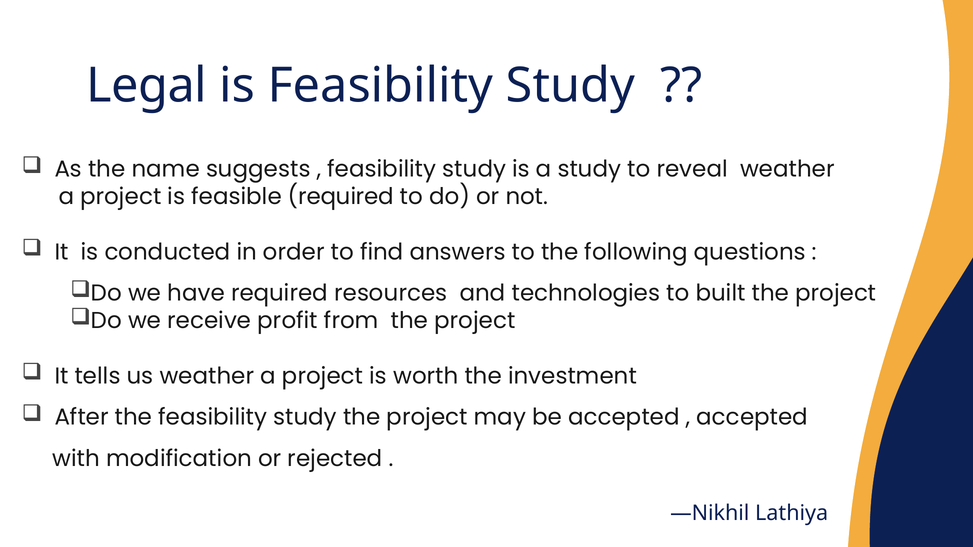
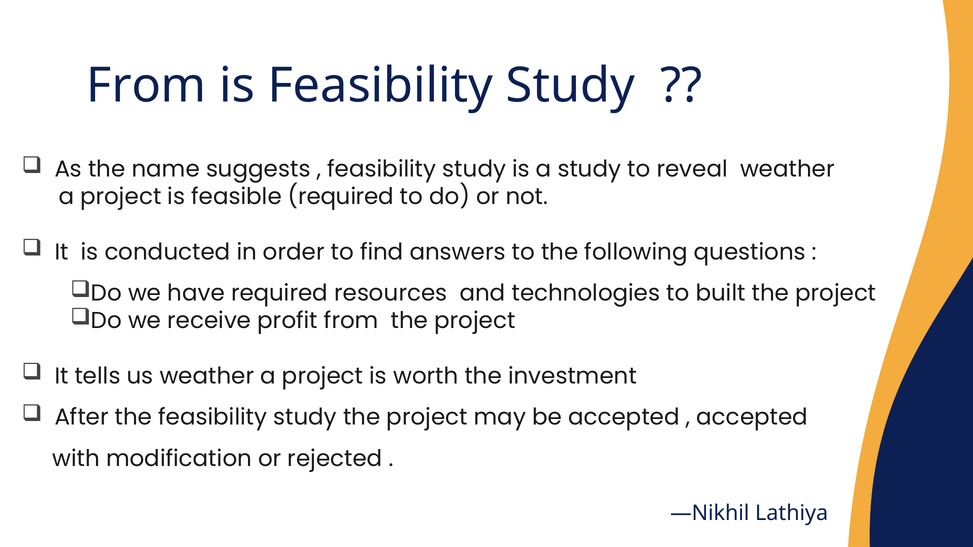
Legal at (147, 86): Legal -> From
